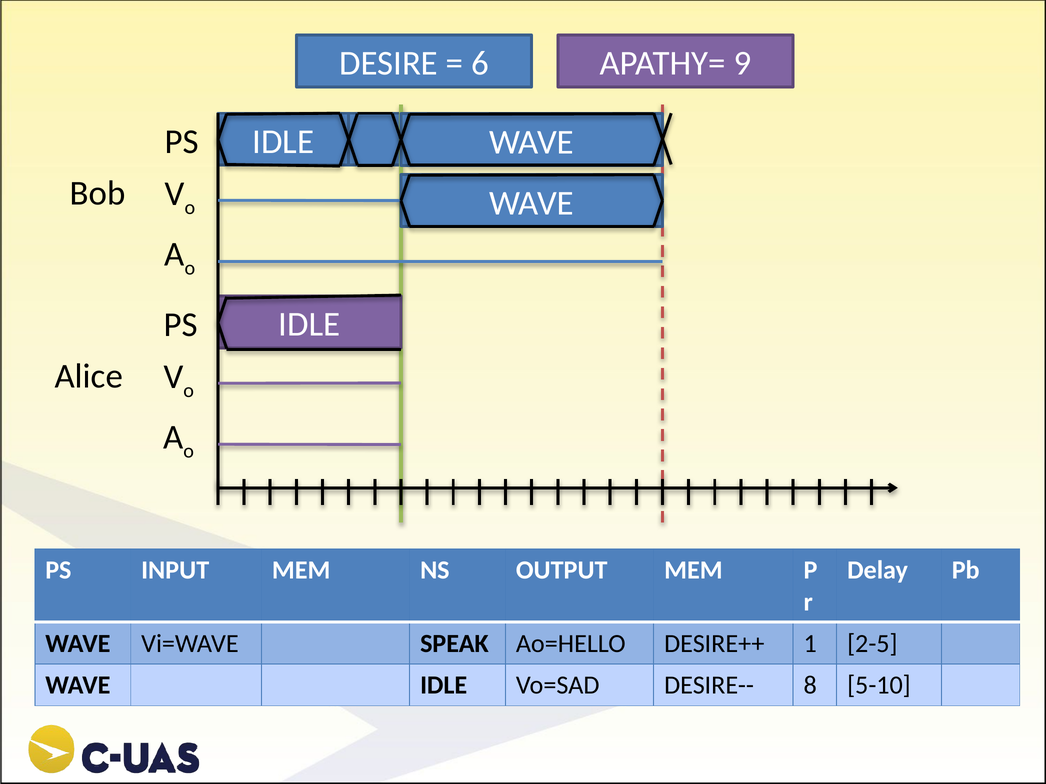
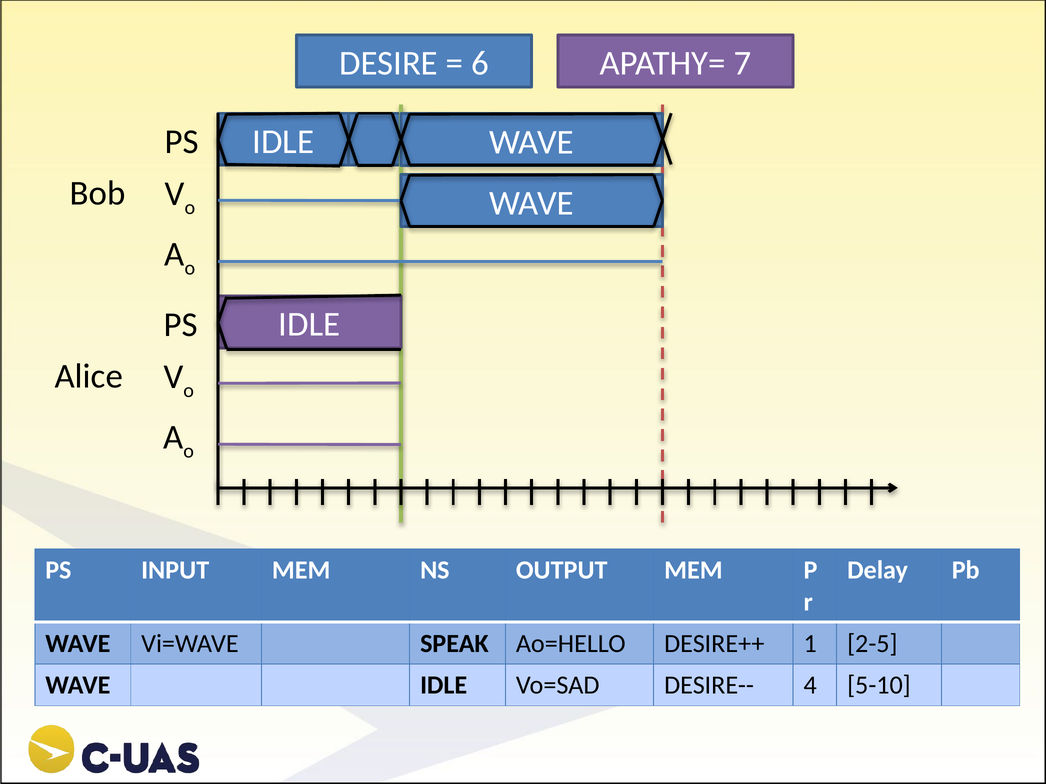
9: 9 -> 7
8: 8 -> 4
